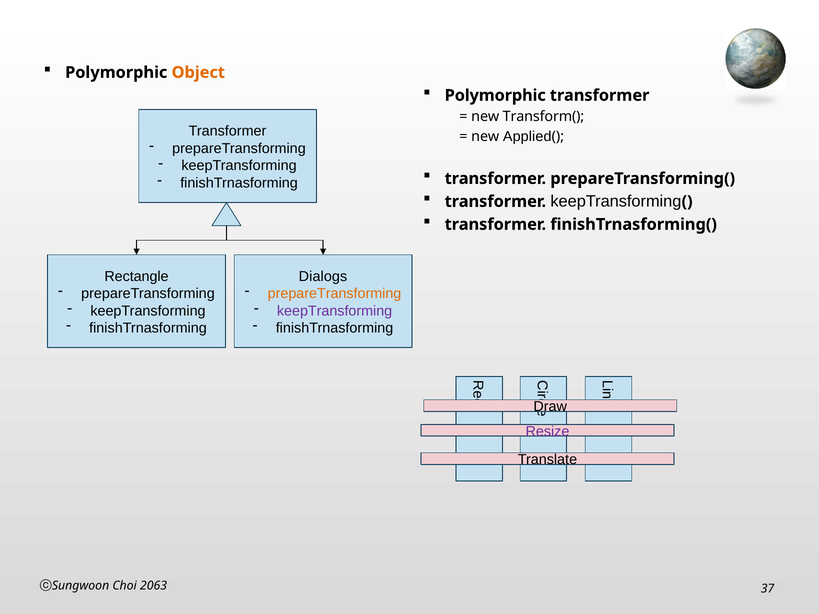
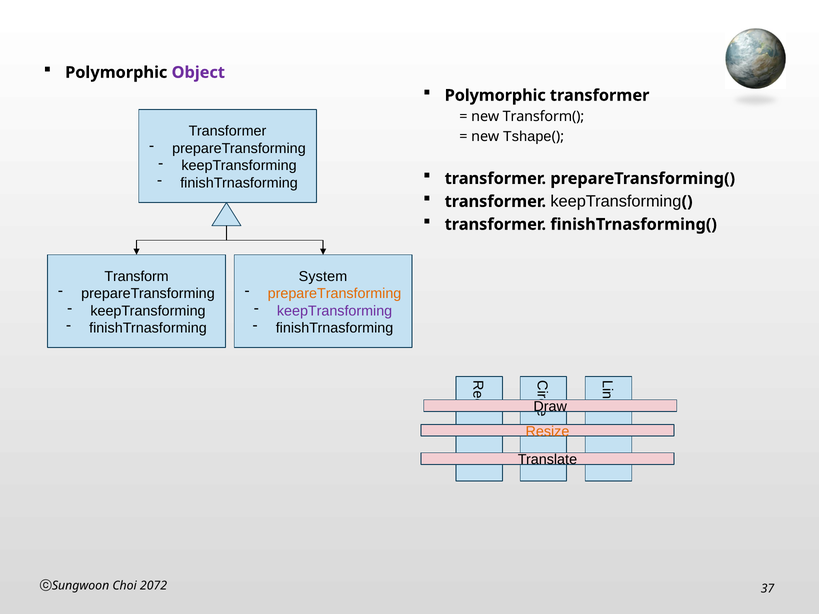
Object colour: orange -> purple
Applied: Applied -> Tshape
Rectangle: Rectangle -> Transform
Dialogs: Dialogs -> System
Resize colour: purple -> orange
2063: 2063 -> 2072
